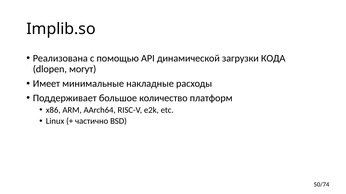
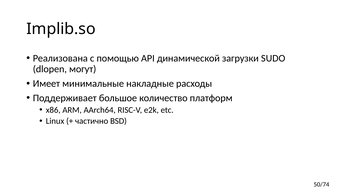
КОДА: КОДА -> SUDO
